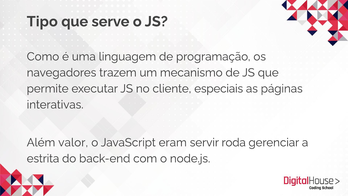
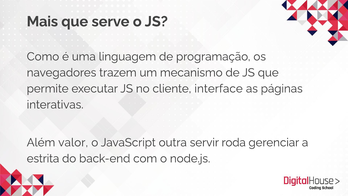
Tipo: Tipo -> Mais
especiais: especiais -> interface
eram: eram -> outra
